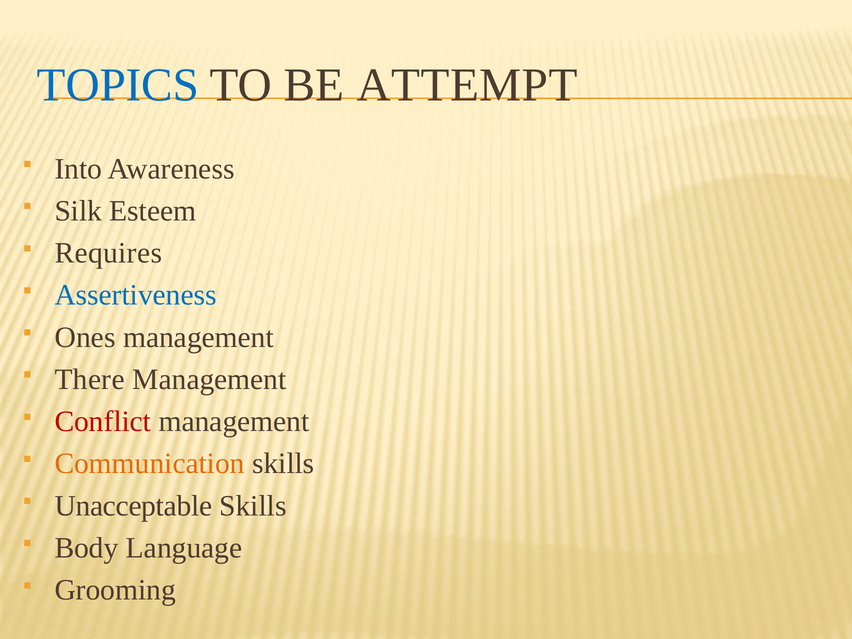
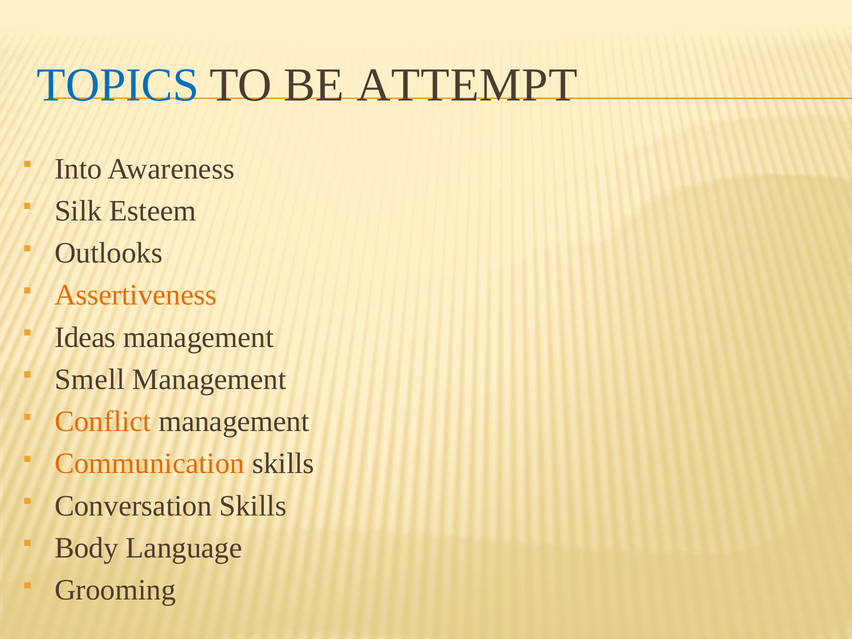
Requires: Requires -> Outlooks
Assertiveness colour: blue -> orange
Ones: Ones -> Ideas
There: There -> Smell
Conflict colour: red -> orange
Unacceptable: Unacceptable -> Conversation
